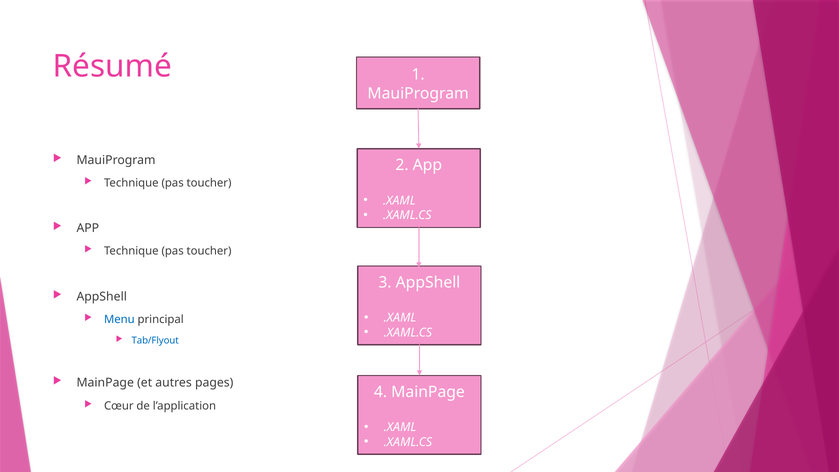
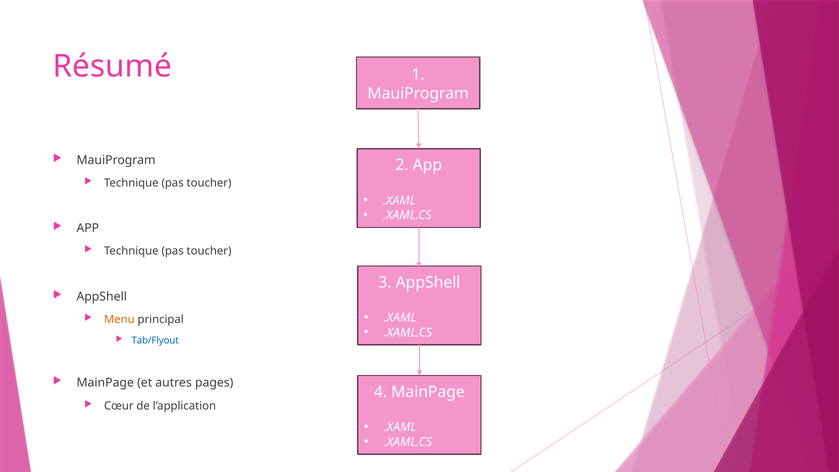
Menu colour: blue -> orange
